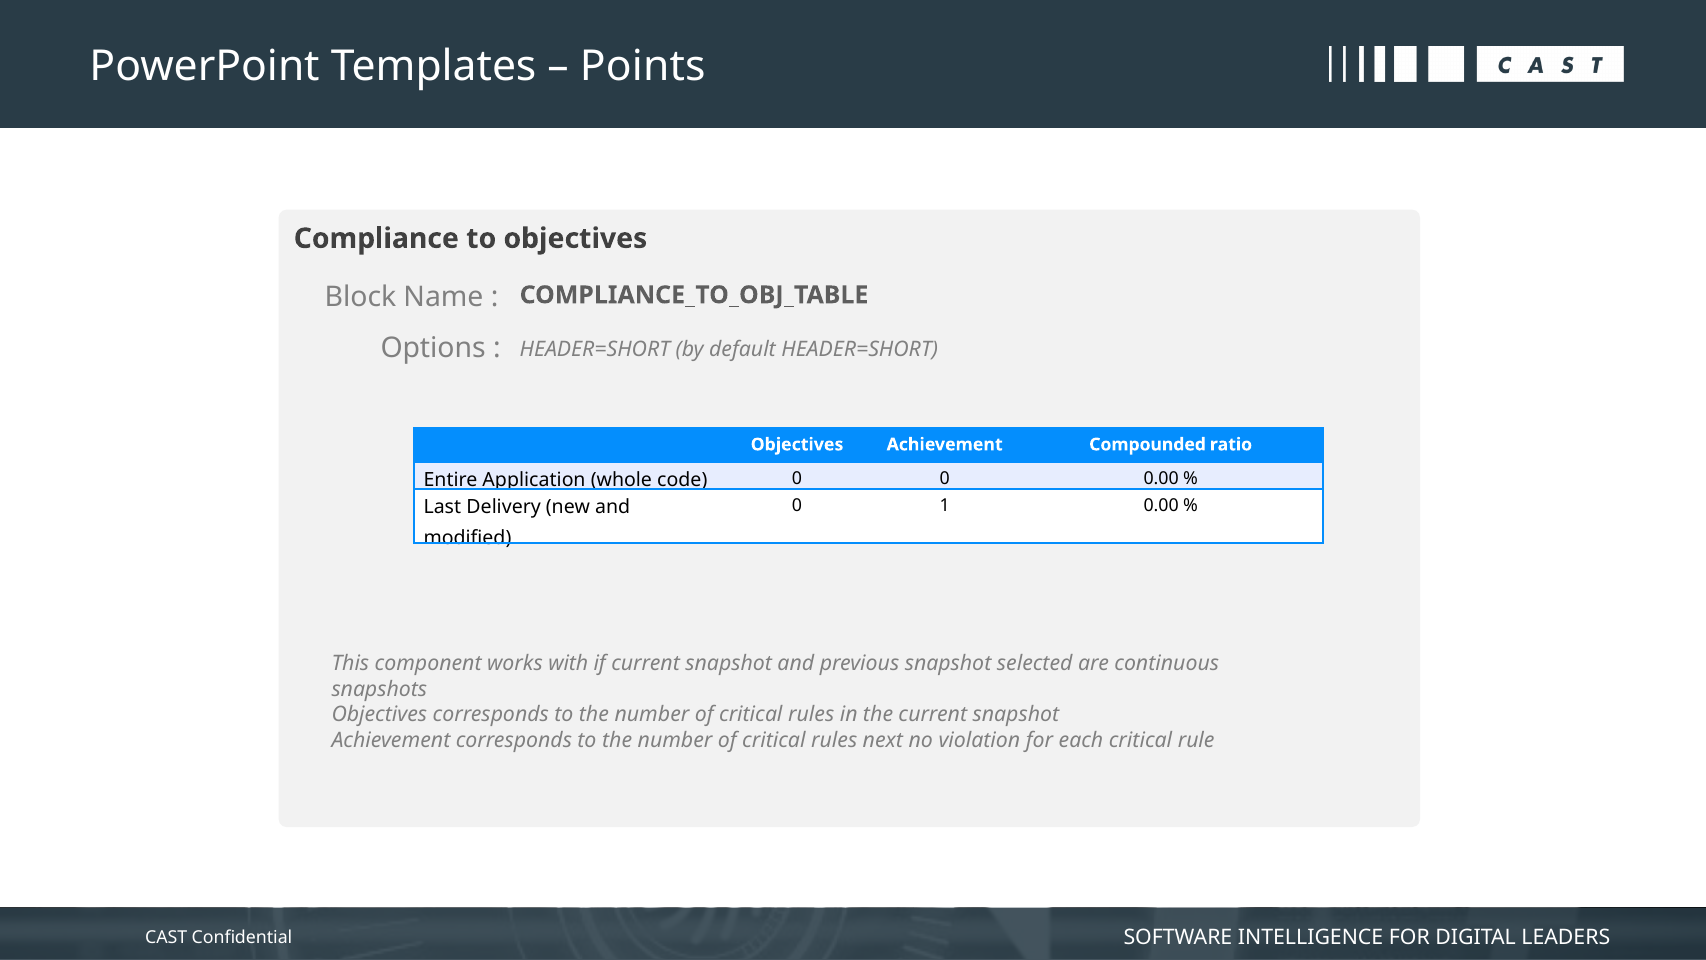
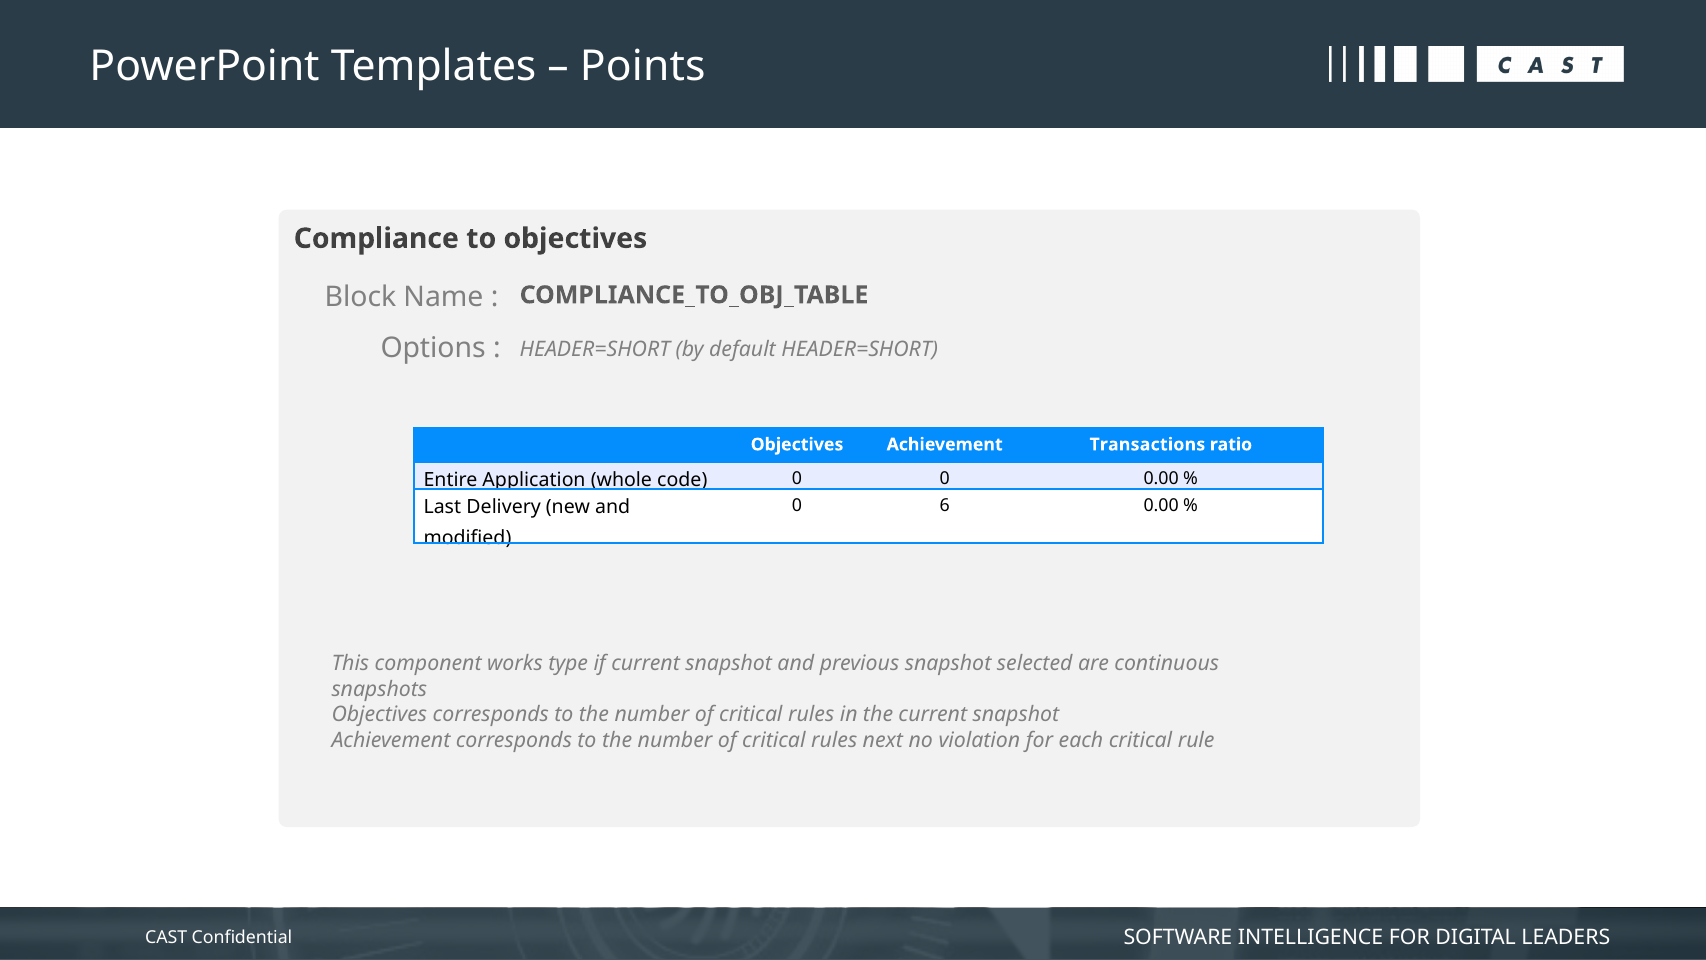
Compounded: Compounded -> Transactions
1: 1 -> 6
with: with -> type
